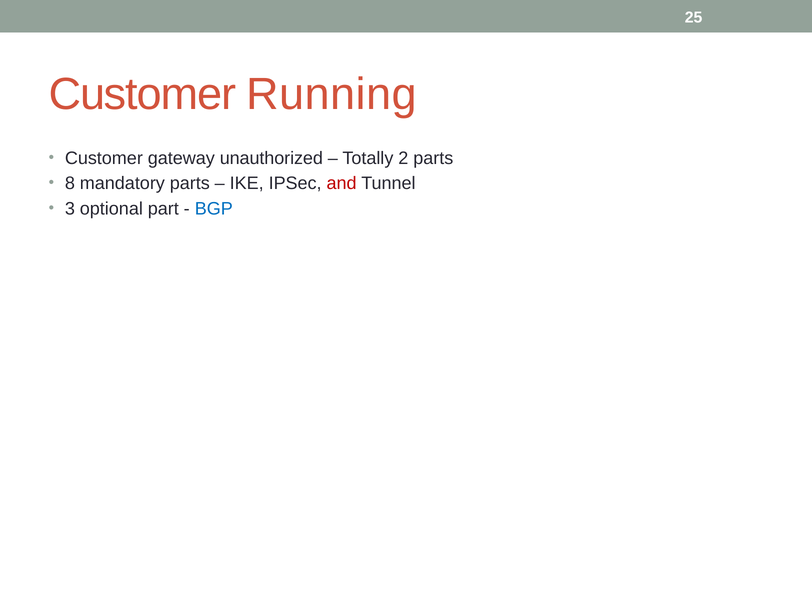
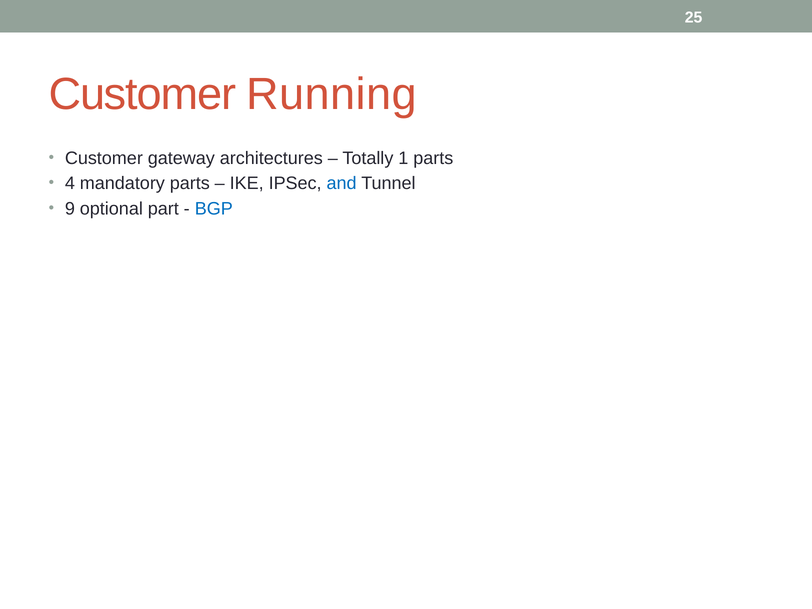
unauthorized: unauthorized -> architectures
2: 2 -> 1
8: 8 -> 4
and colour: red -> blue
3: 3 -> 9
